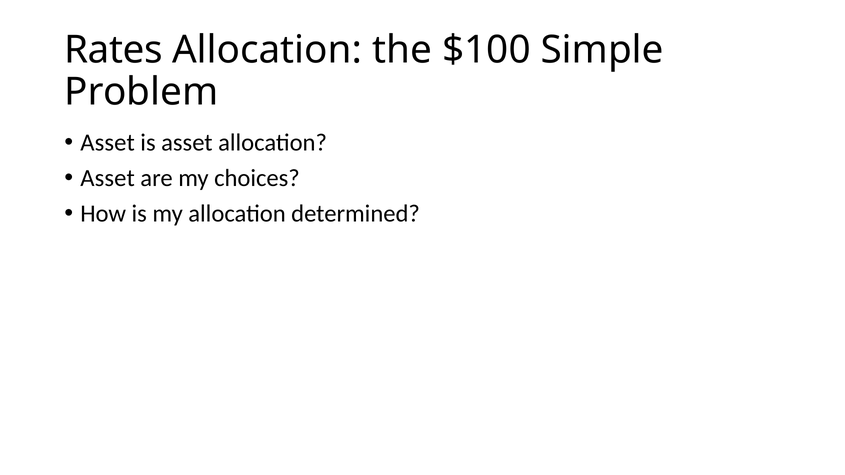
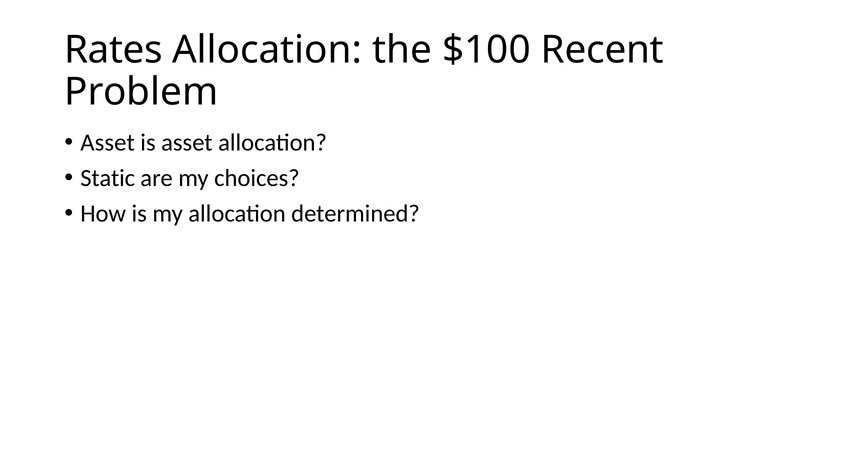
Simple: Simple -> Recent
Asset at (108, 178): Asset -> Static
